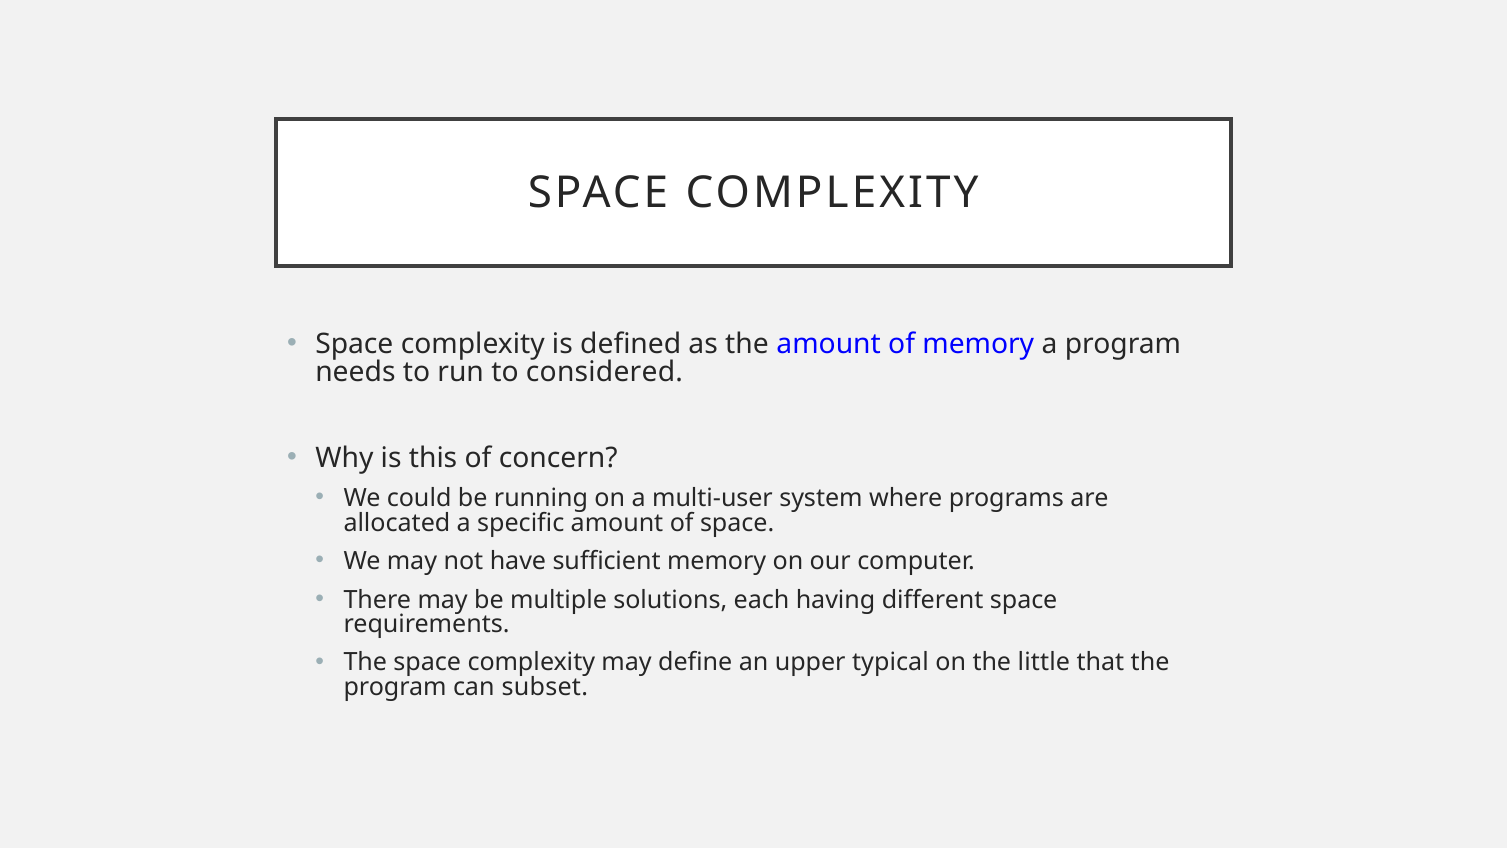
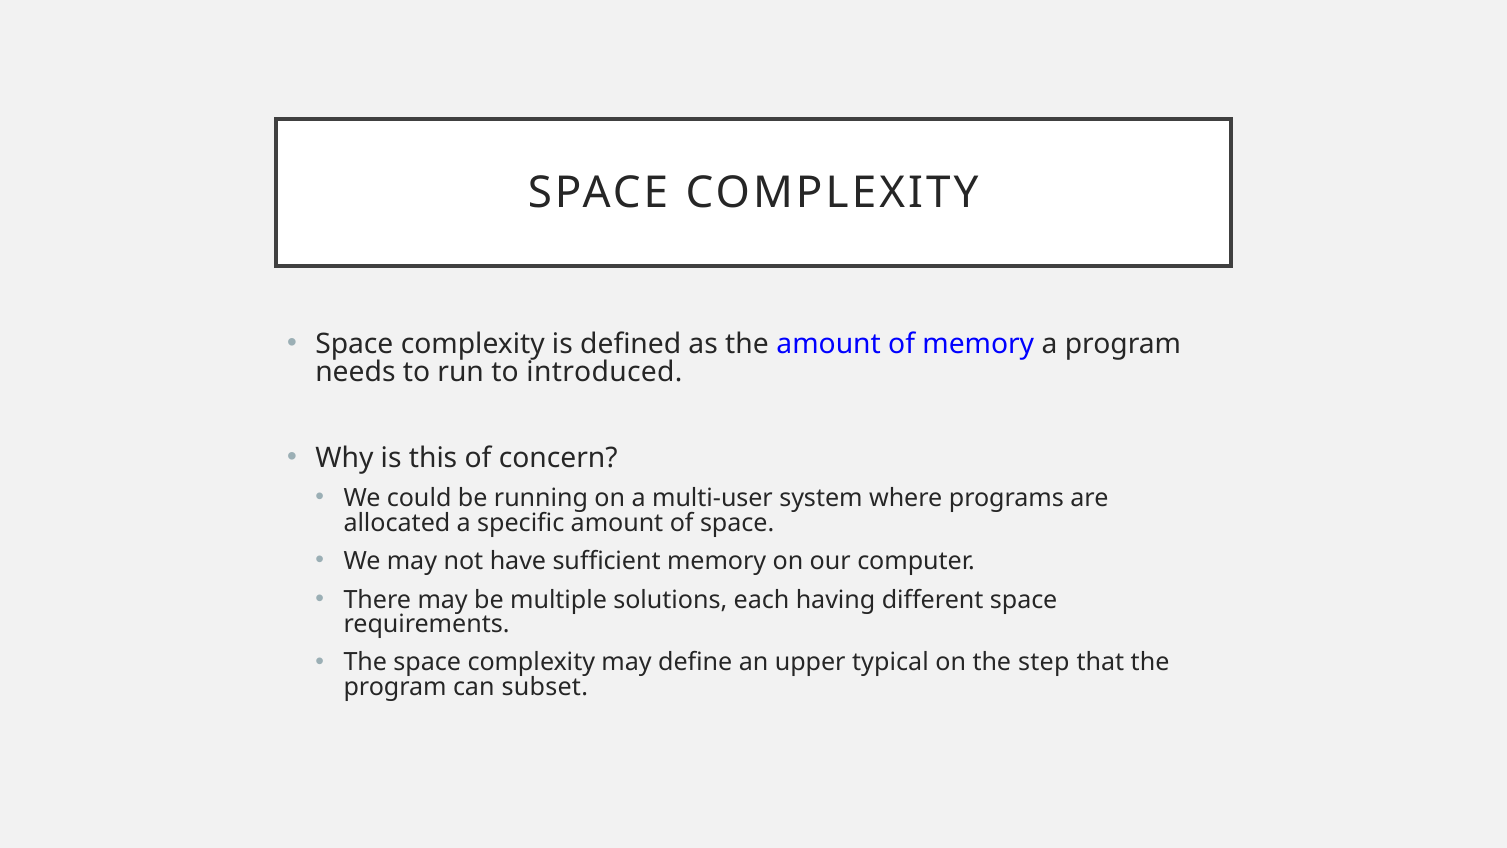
considered: considered -> introduced
little: little -> step
